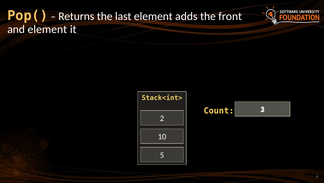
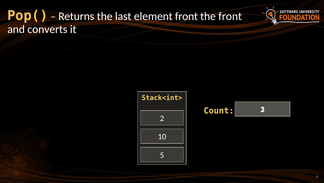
element adds: adds -> front
and element: element -> converts
